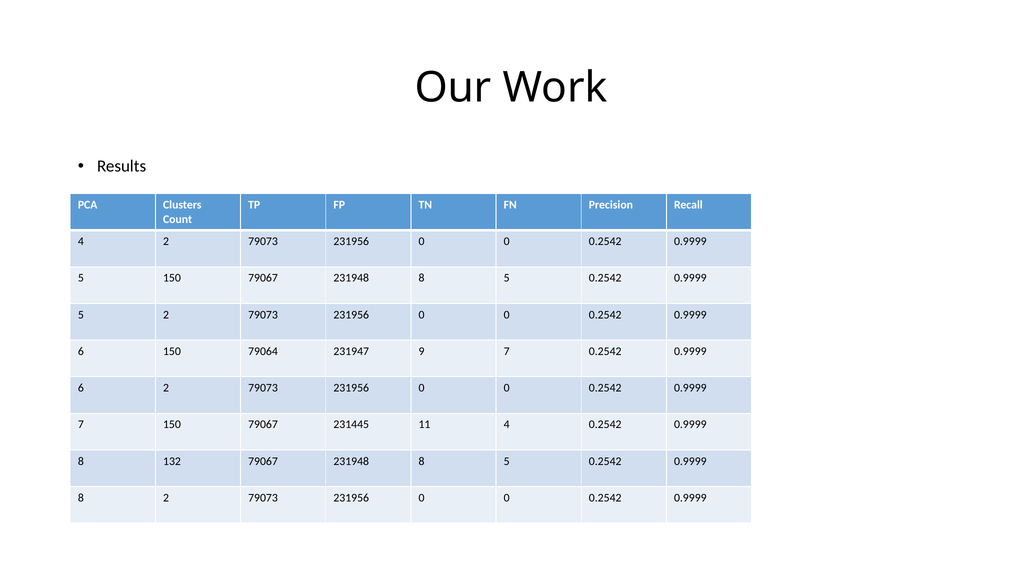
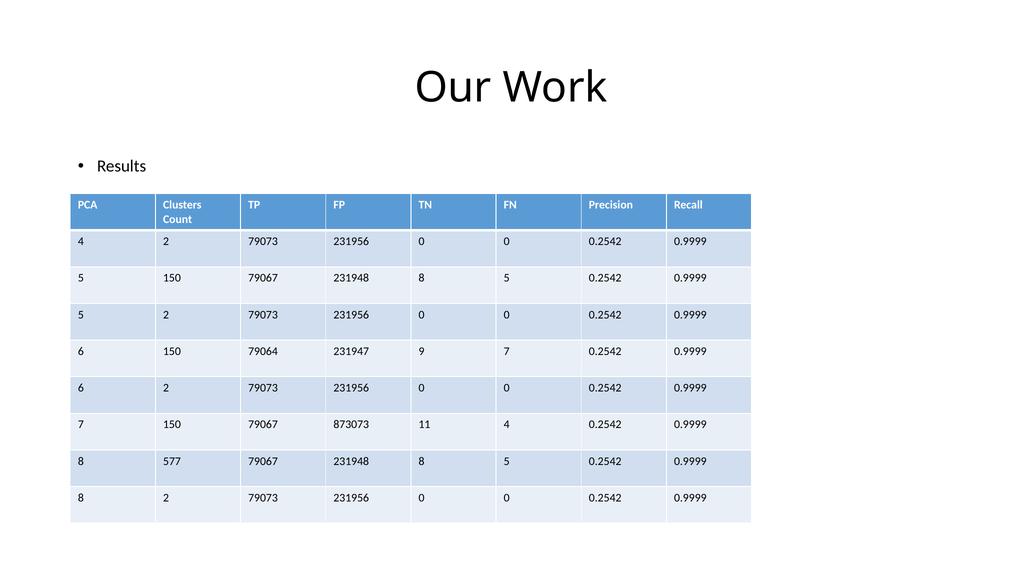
231445: 231445 -> 873073
132: 132 -> 577
